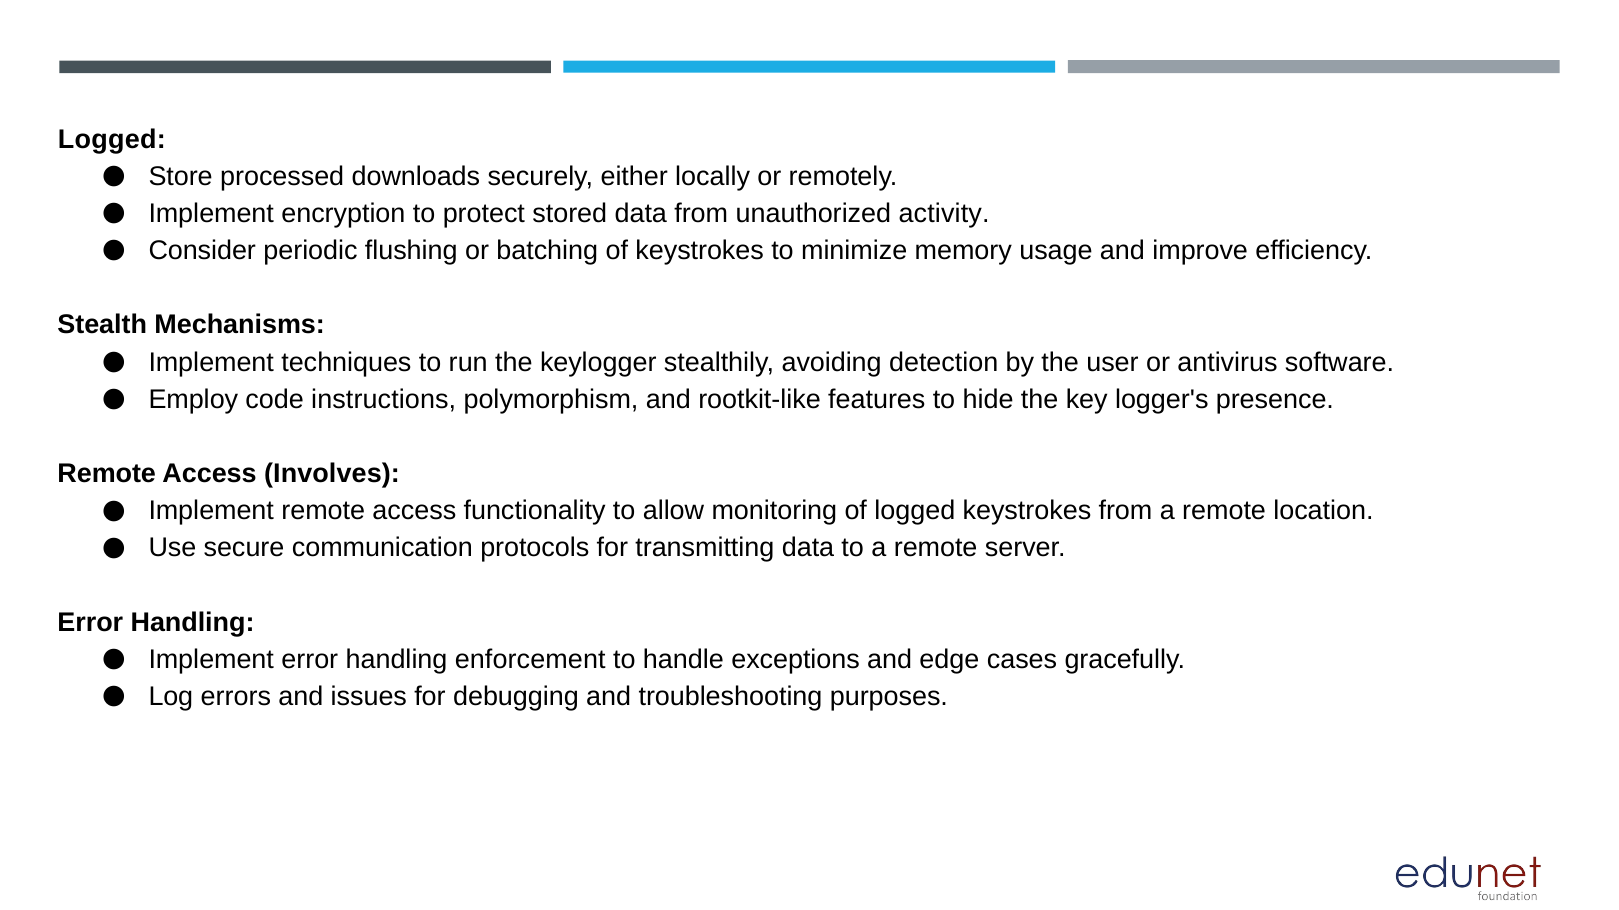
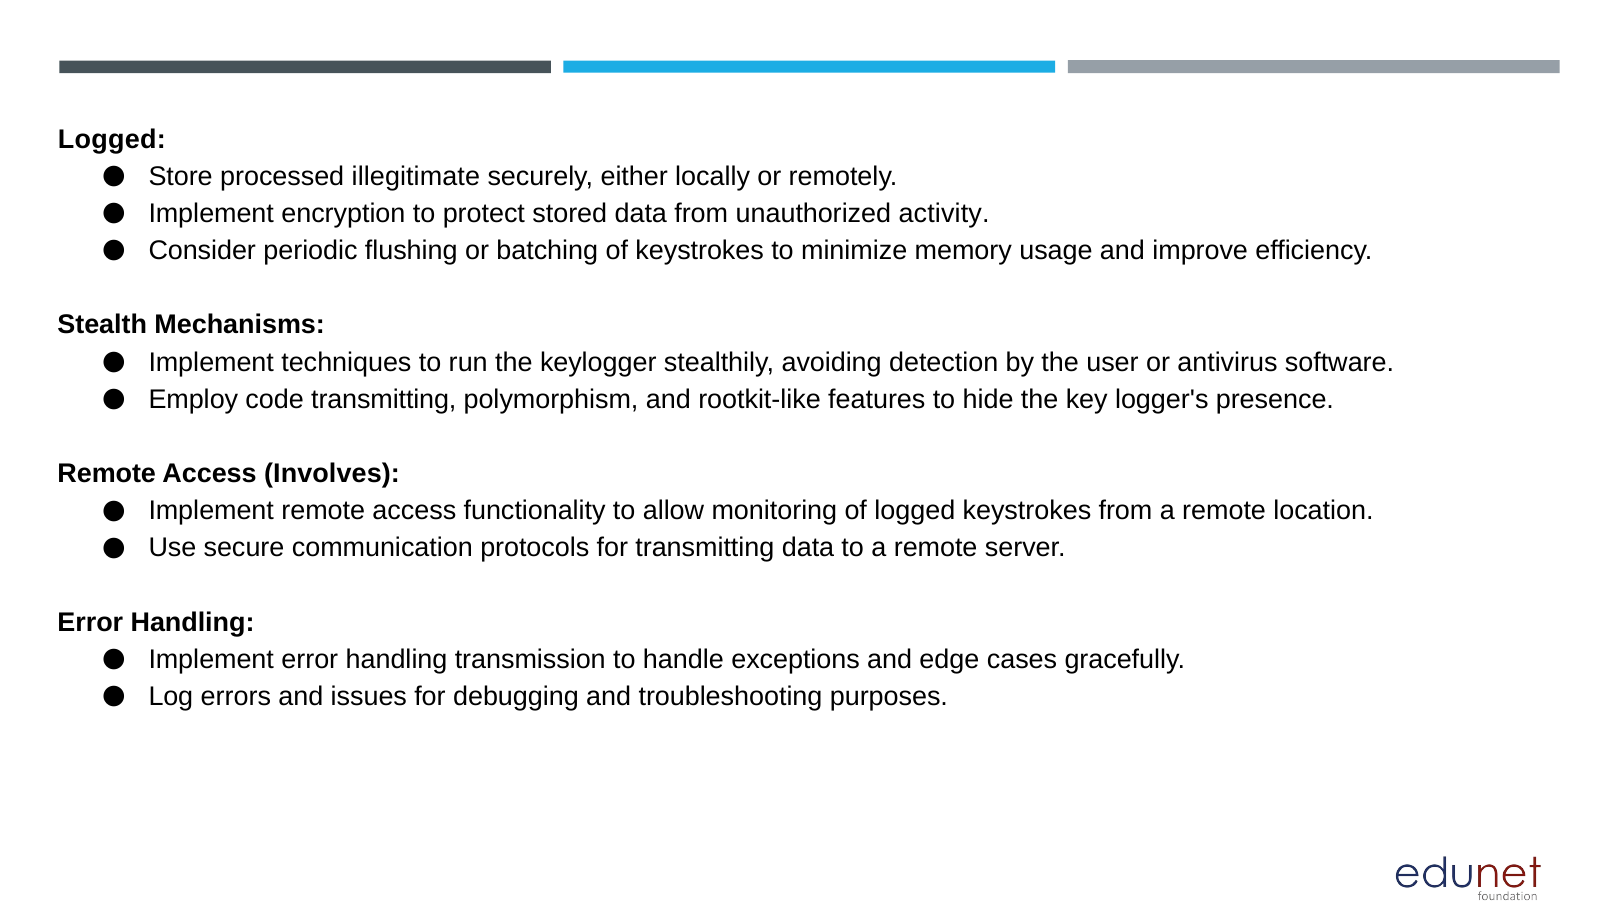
downloads: downloads -> illegitimate
code instructions: instructions -> transmitting
enforcement: enforcement -> transmission
